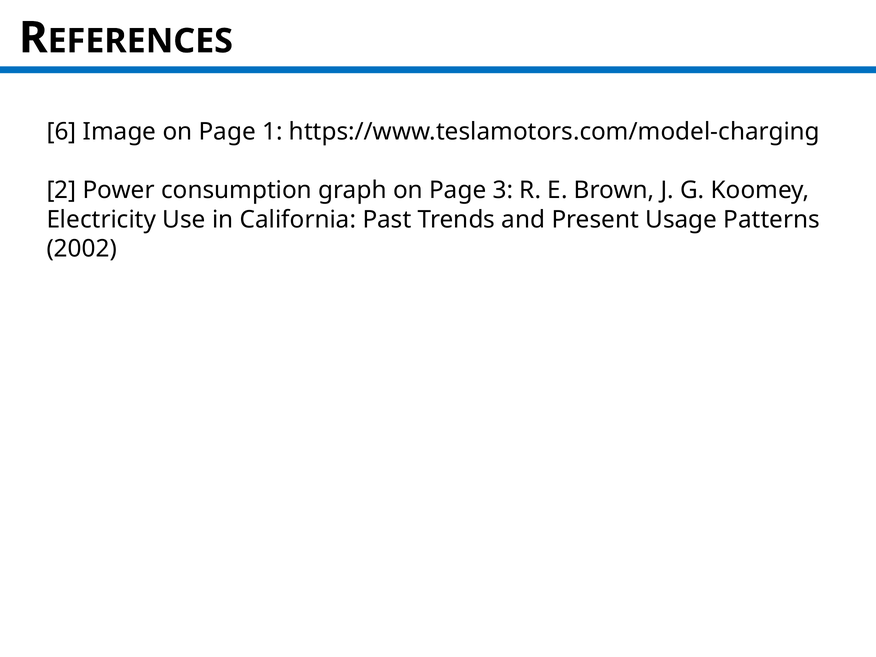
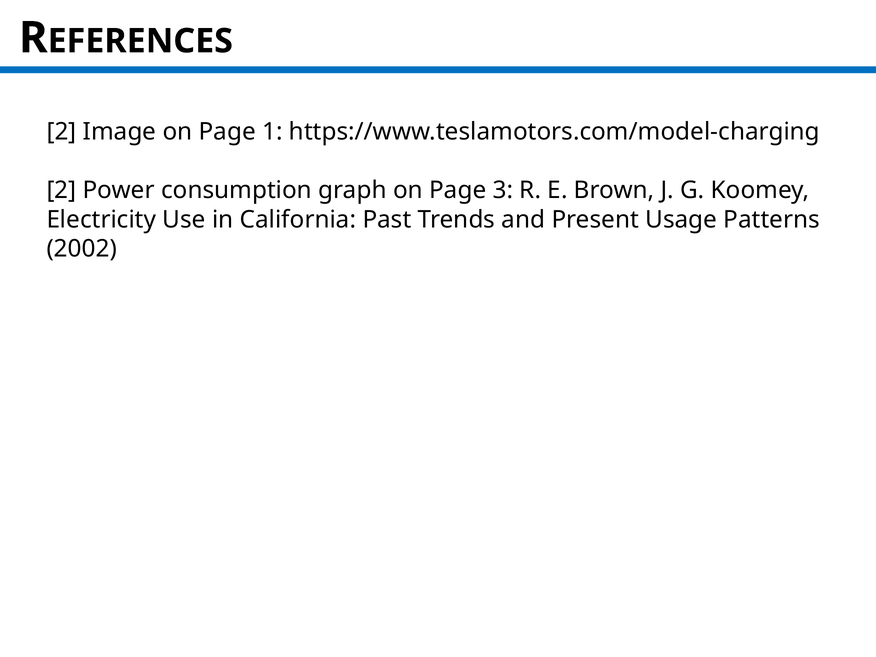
6 at (61, 132): 6 -> 2
